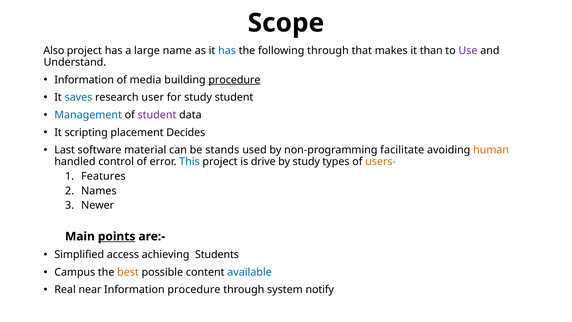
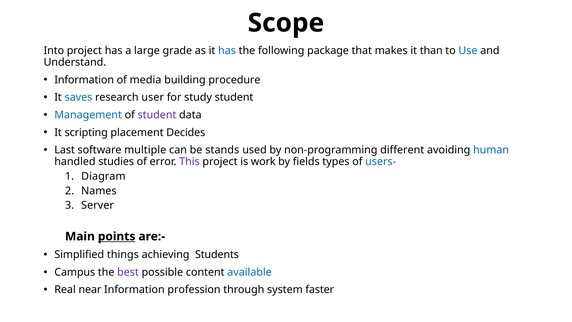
Also: Also -> Into
name: name -> grade
following through: through -> package
Use colour: purple -> blue
procedure at (234, 80) underline: present -> none
material: material -> multiple
facilitate: facilitate -> different
human colour: orange -> blue
control: control -> studies
This colour: blue -> purple
drive: drive -> work
by study: study -> fields
users- colour: orange -> blue
Features: Features -> Diagram
Newer: Newer -> Server
access: access -> things
best colour: orange -> purple
Information procedure: procedure -> profession
notify: notify -> faster
